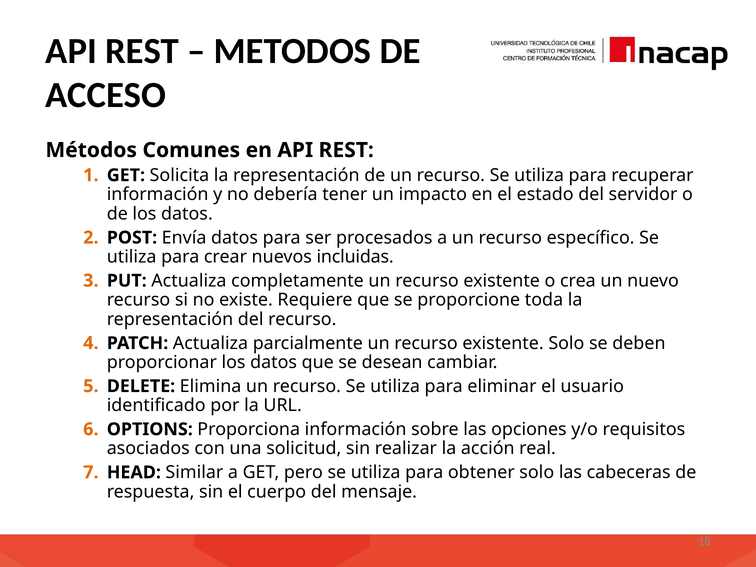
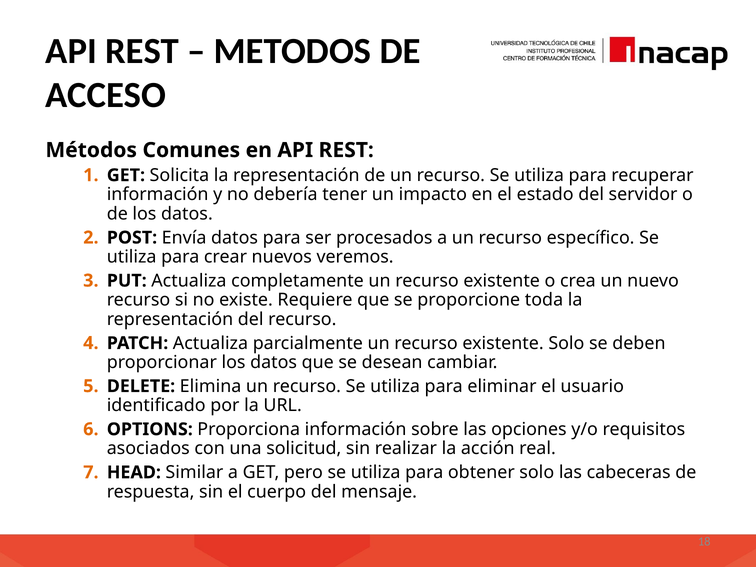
incluidas: incluidas -> veremos
